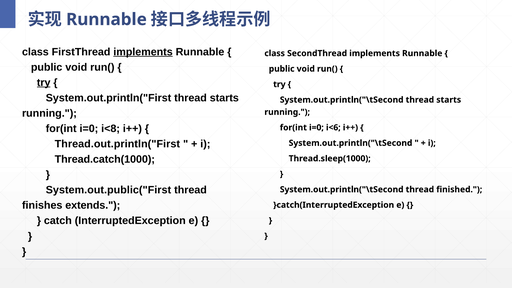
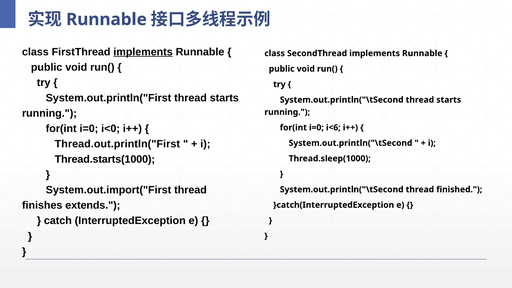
try at (44, 83) underline: present -> none
i<8: i<8 -> i<0
Thread.catch(1000: Thread.catch(1000 -> Thread.starts(1000
System.out.public("First: System.out.public("First -> System.out.import("First
